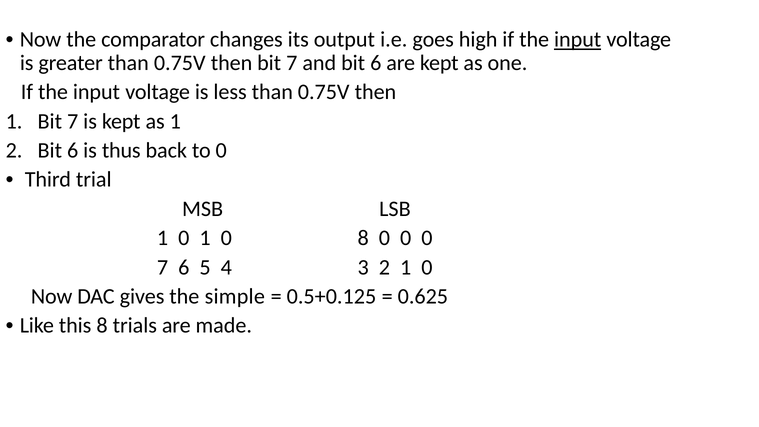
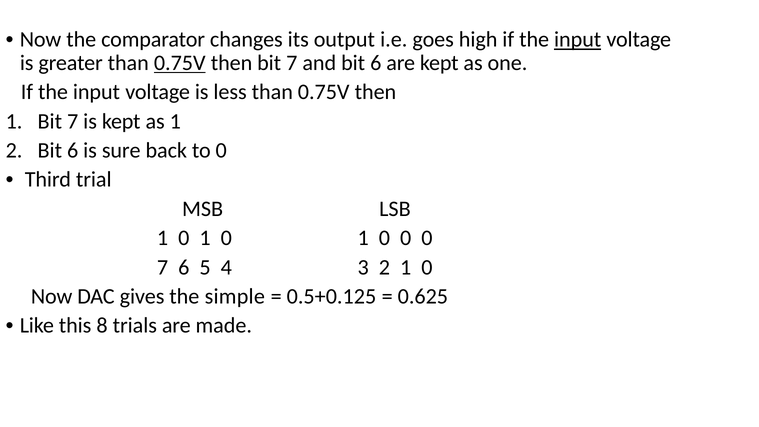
0.75V at (180, 63) underline: none -> present
thus: thus -> sure
0 1 0 8: 8 -> 1
